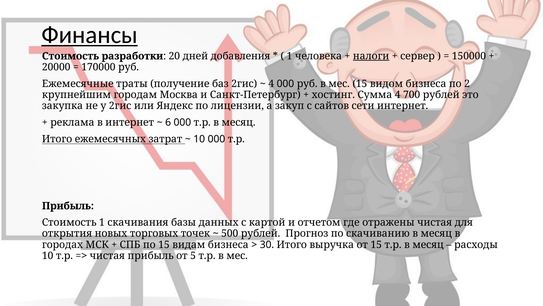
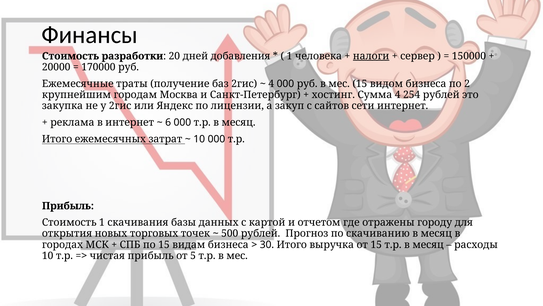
Финансы underline: present -> none
700: 700 -> 254
отражены чистая: чистая -> городу
